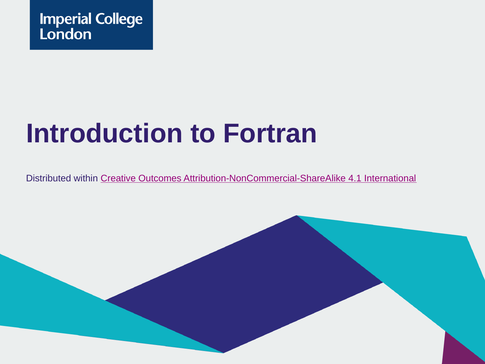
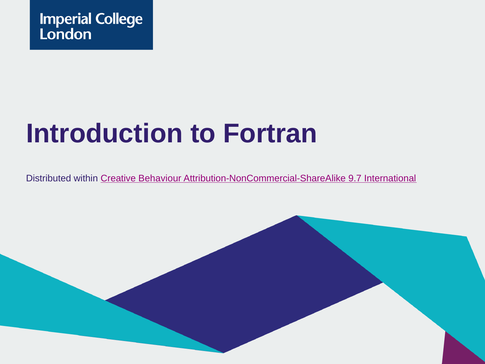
Outcomes: Outcomes -> Behaviour
4.1: 4.1 -> 9.7
